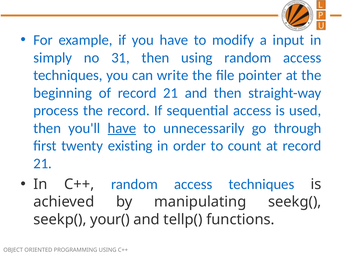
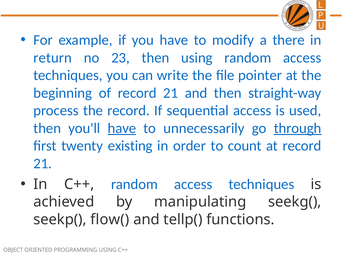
input: input -> there
simply: simply -> return
31: 31 -> 23
through underline: none -> present
your(: your( -> flow(
